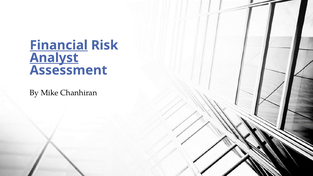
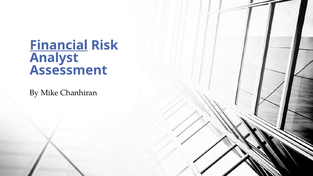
Analyst underline: present -> none
